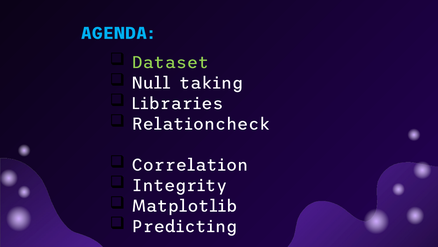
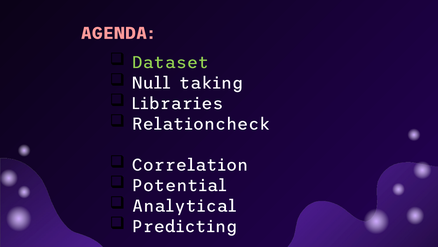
AGENDA colour: light blue -> pink
Integrity: Integrity -> Potential
Matplotlib: Matplotlib -> Analytical
